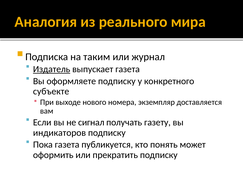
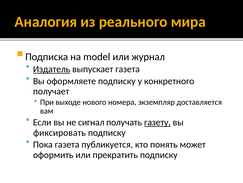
таким: таким -> model
субъекте: субъекте -> получает
газету underline: none -> present
индикаторов: индикаторов -> фиксировать
